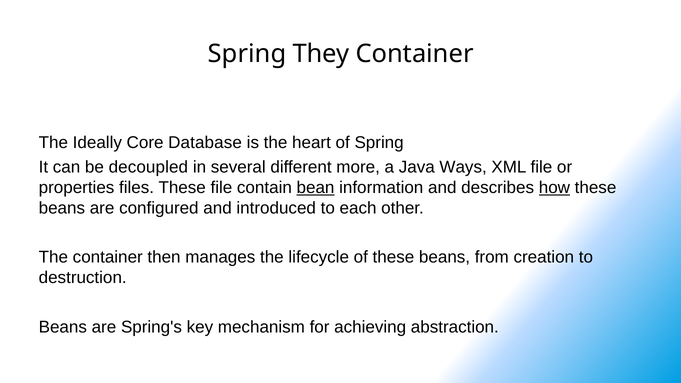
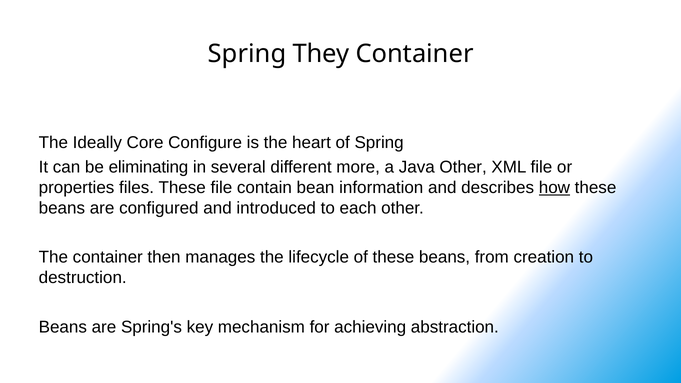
Database: Database -> Configure
decoupled: decoupled -> eliminating
Java Ways: Ways -> Other
bean underline: present -> none
